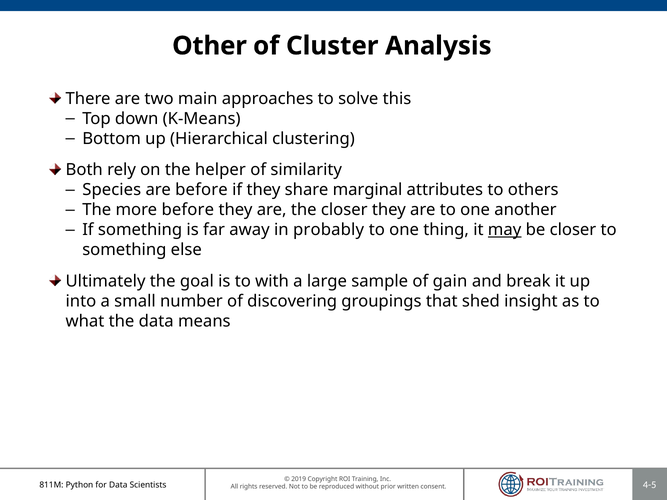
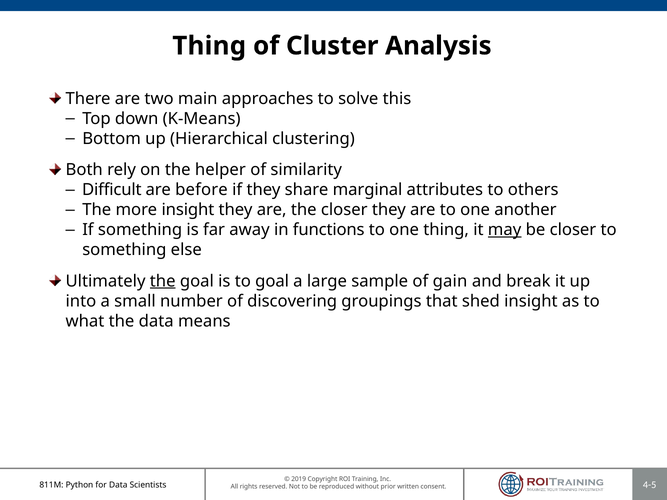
Other at (209, 46): Other -> Thing
Species: Species -> Difficult
more before: before -> insight
probably: probably -> functions
the at (163, 281) underline: none -> present
to with: with -> goal
